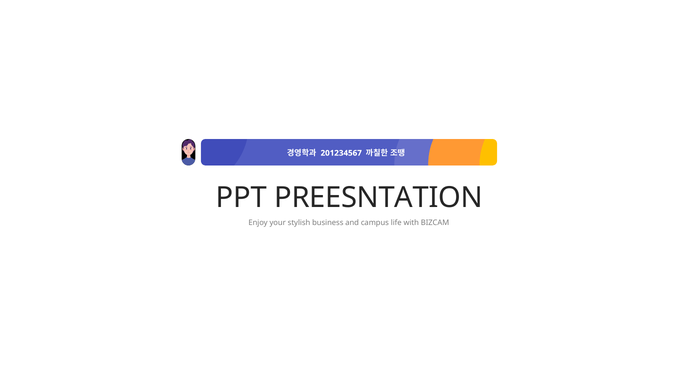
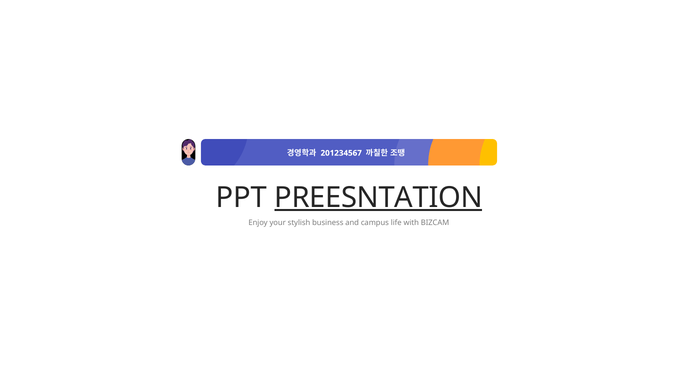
PREESNTATION underline: none -> present
